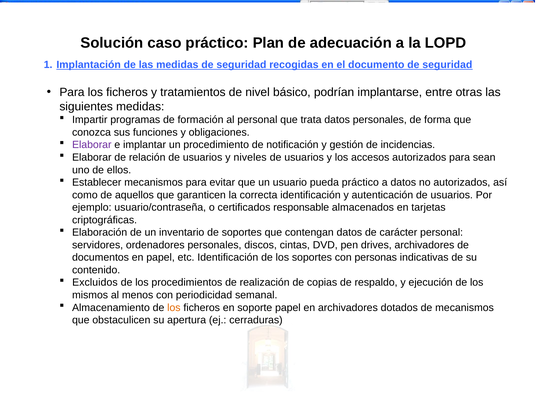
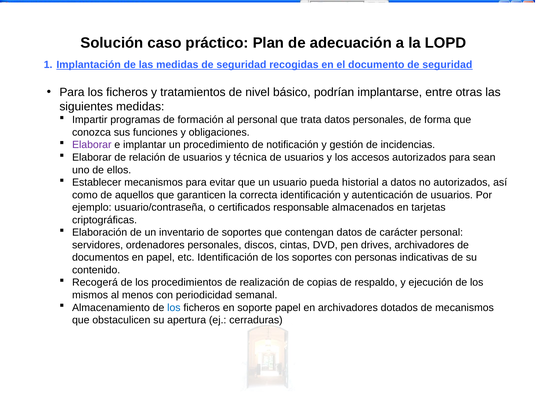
niveles: niveles -> técnica
pueda práctico: práctico -> historial
Excluidos: Excluidos -> Recogerá
los at (174, 308) colour: orange -> blue
